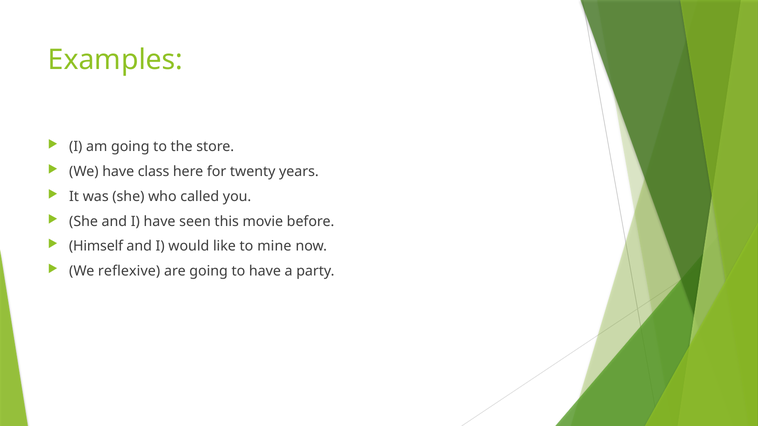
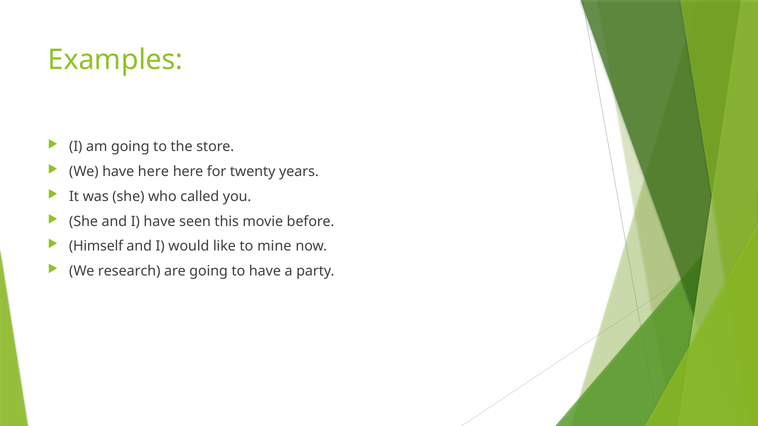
have class: class -> here
reflexive: reflexive -> research
